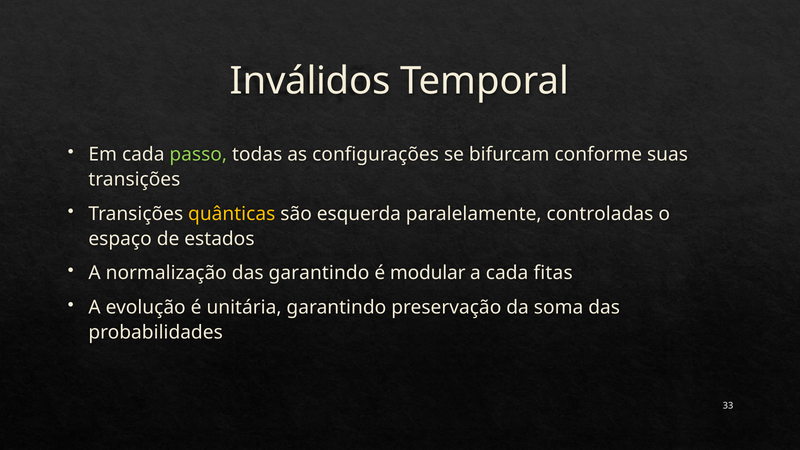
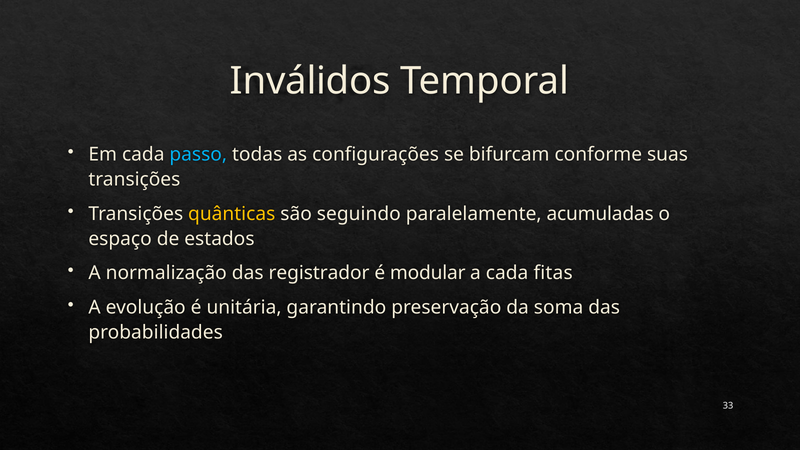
passo colour: light green -> light blue
esquerda: esquerda -> seguindo
controladas: controladas -> acumuladas
das garantindo: garantindo -> registrador
